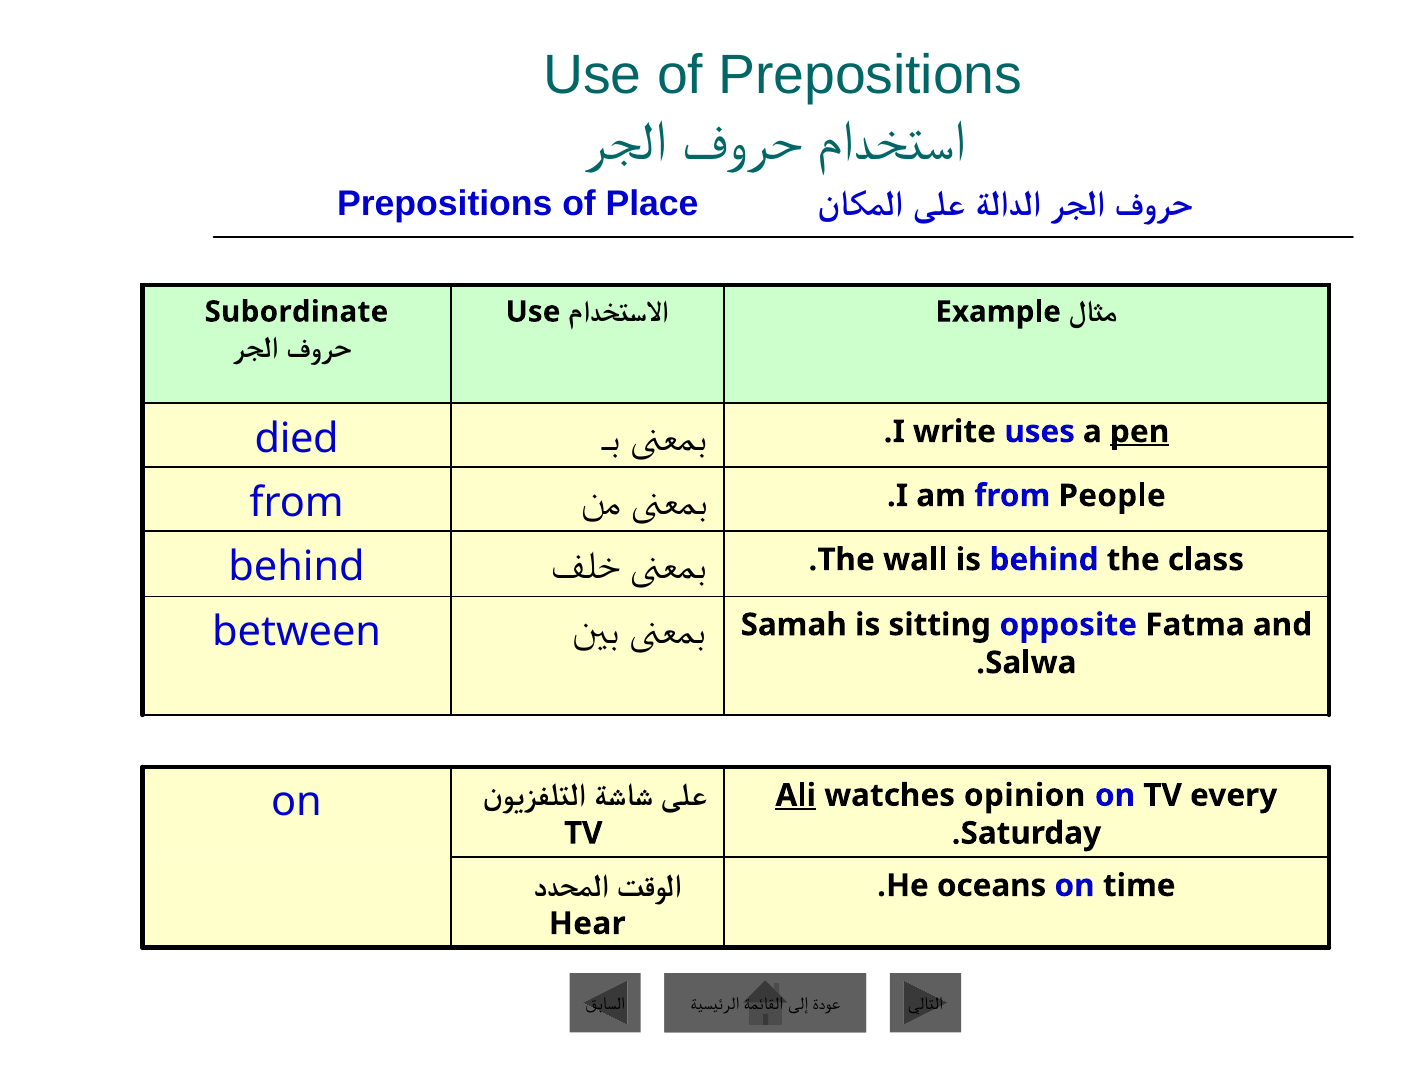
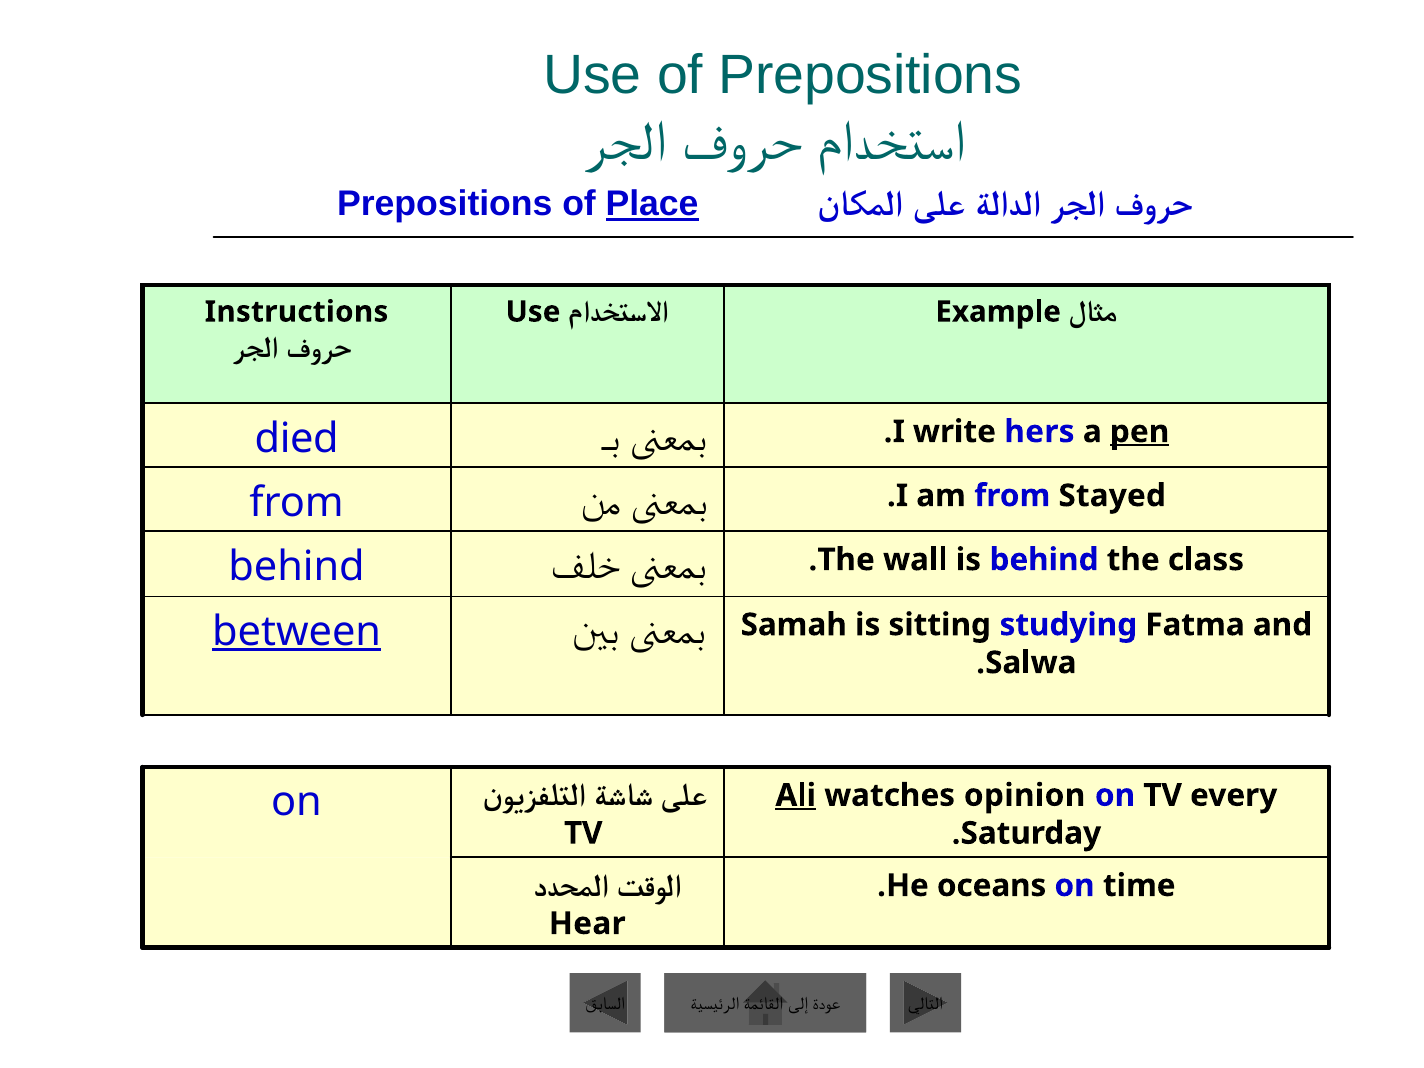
Place underline: none -> present
Subordinate: Subordinate -> Instructions
uses: uses -> hers
People: People -> Stayed
opposite: opposite -> studying
between underline: none -> present
